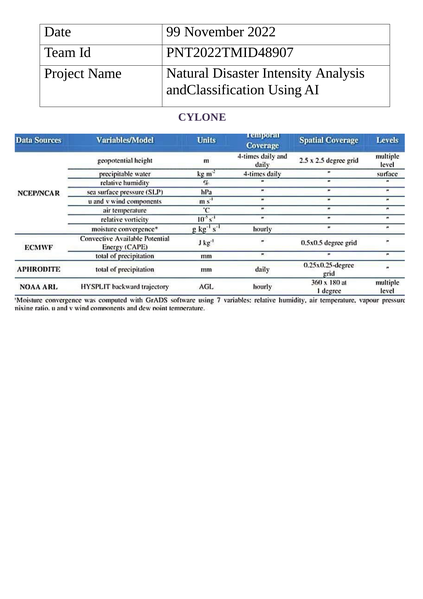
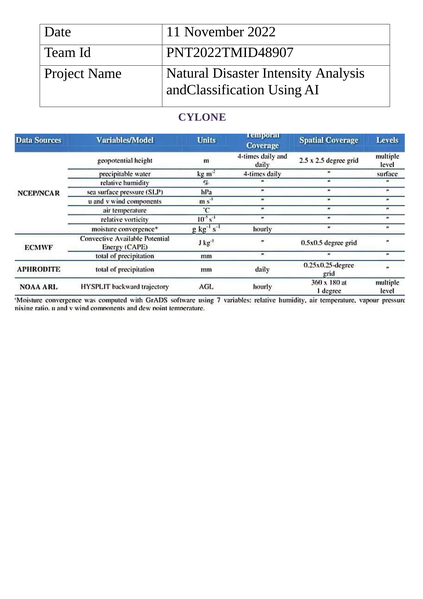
99: 99 -> 11
